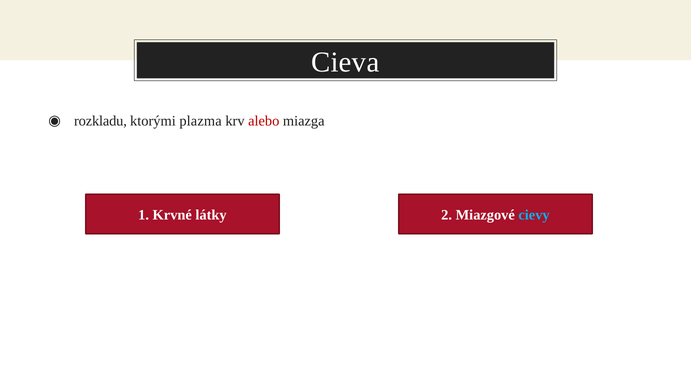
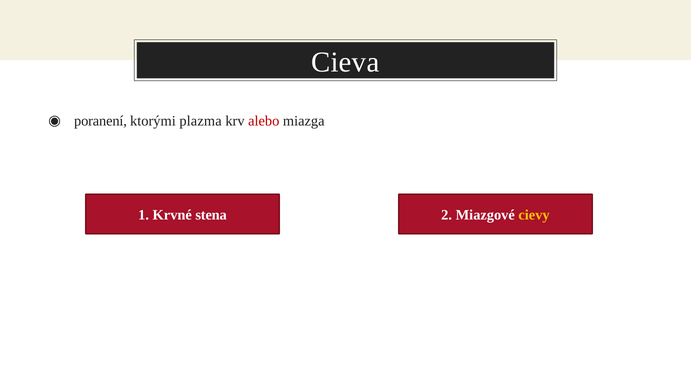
rozkladu: rozkladu -> poranení
látky: látky -> stena
cievy colour: light blue -> yellow
